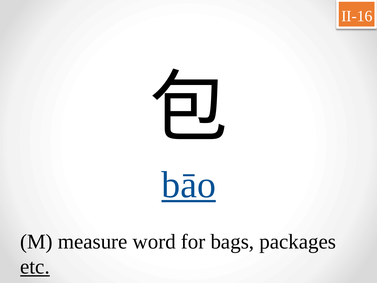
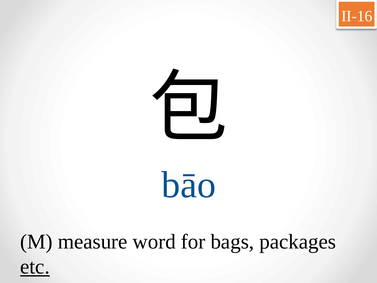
bāo underline: present -> none
